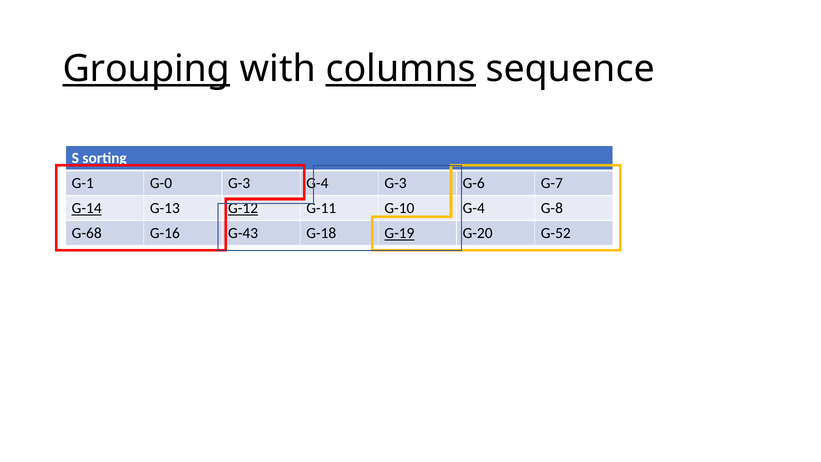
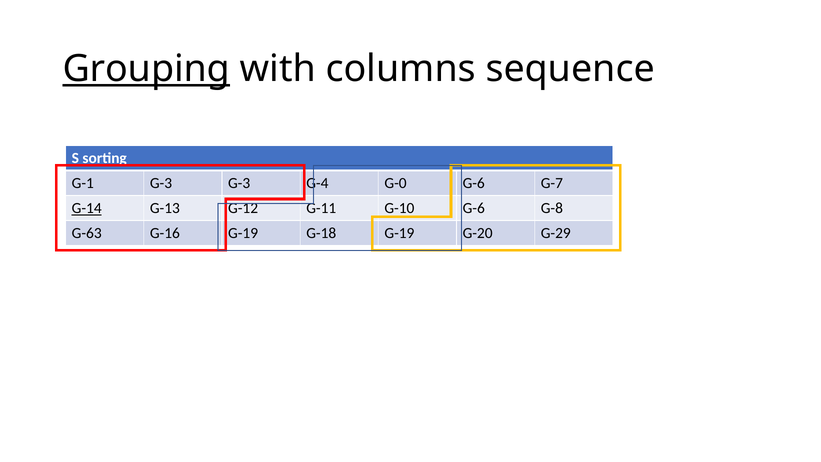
columns underline: present -> none
G-1 G-0: G-0 -> G-3
G-4 G-3: G-3 -> G-0
G-12 underline: present -> none
G-4 at (474, 208): G-4 -> G-6
G-68: G-68 -> G-63
G-16 G-43: G-43 -> G-19
G-19 at (399, 233) underline: present -> none
G-52: G-52 -> G-29
